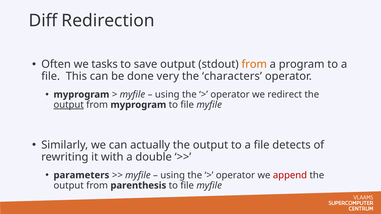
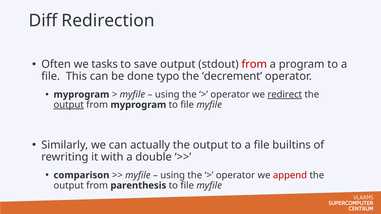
from at (254, 64) colour: orange -> red
very: very -> typo
characters: characters -> decrement
redirect underline: none -> present
detects: detects -> builtins
parameters: parameters -> comparison
